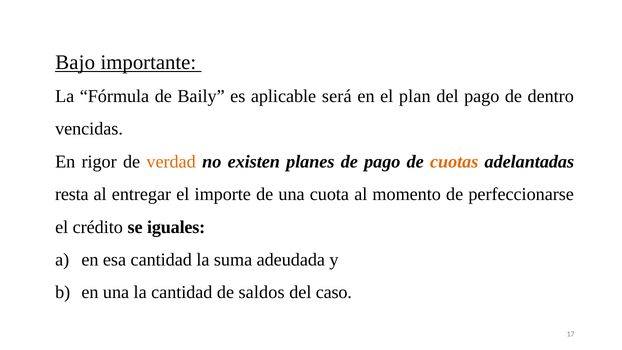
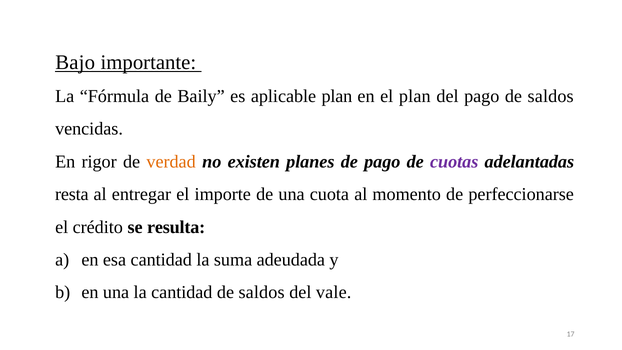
aplicable será: será -> plan
pago de dentro: dentro -> saldos
cuotas colour: orange -> purple
iguales: iguales -> resulta
caso: caso -> vale
